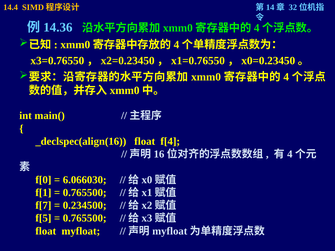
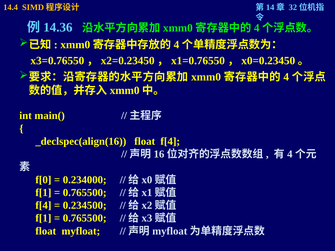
6.066030: 6.066030 -> 0.234000
f[7 at (43, 206): f[7 -> f[4
f[5 at (43, 218): f[5 -> f[1
